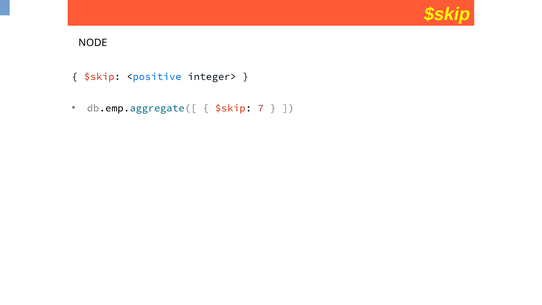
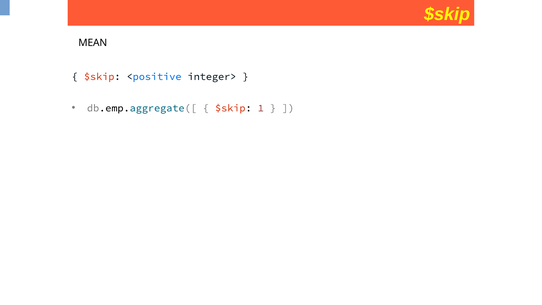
NODE: NODE -> MEAN
7: 7 -> 1
